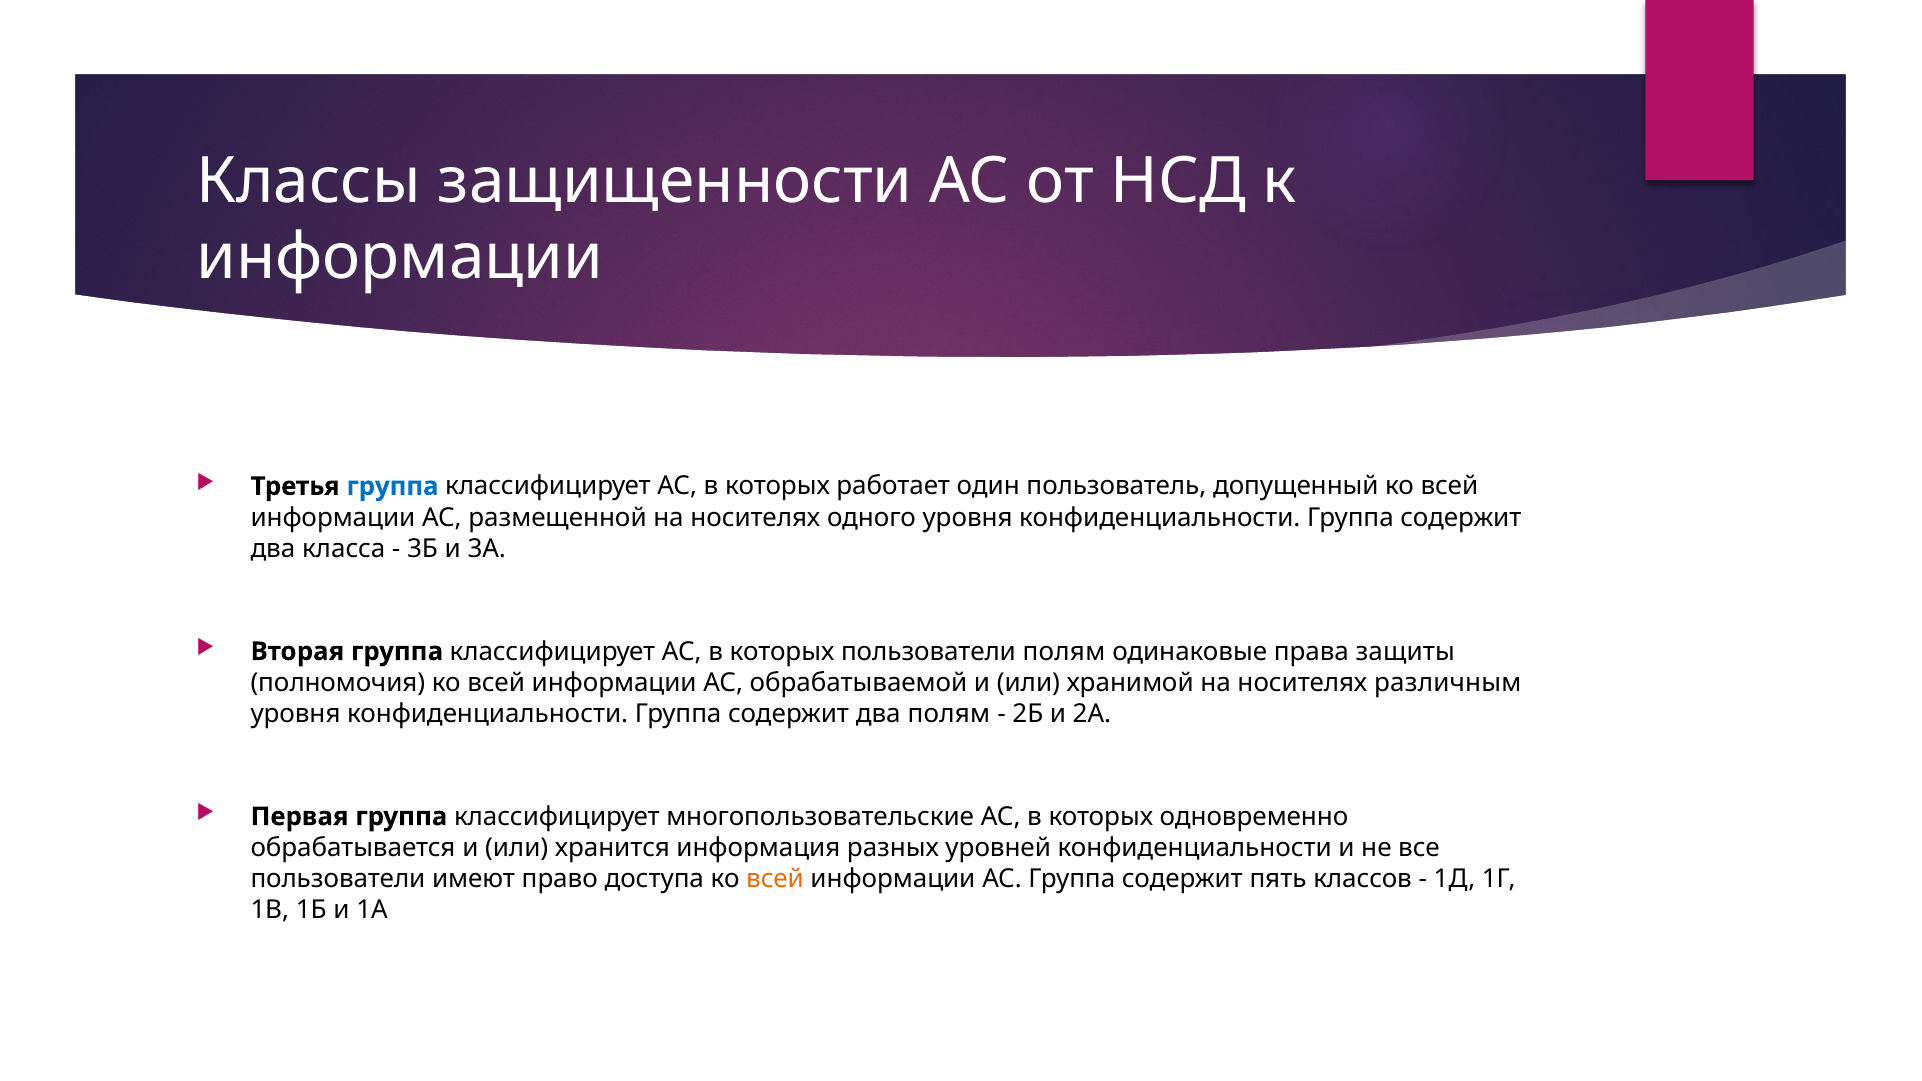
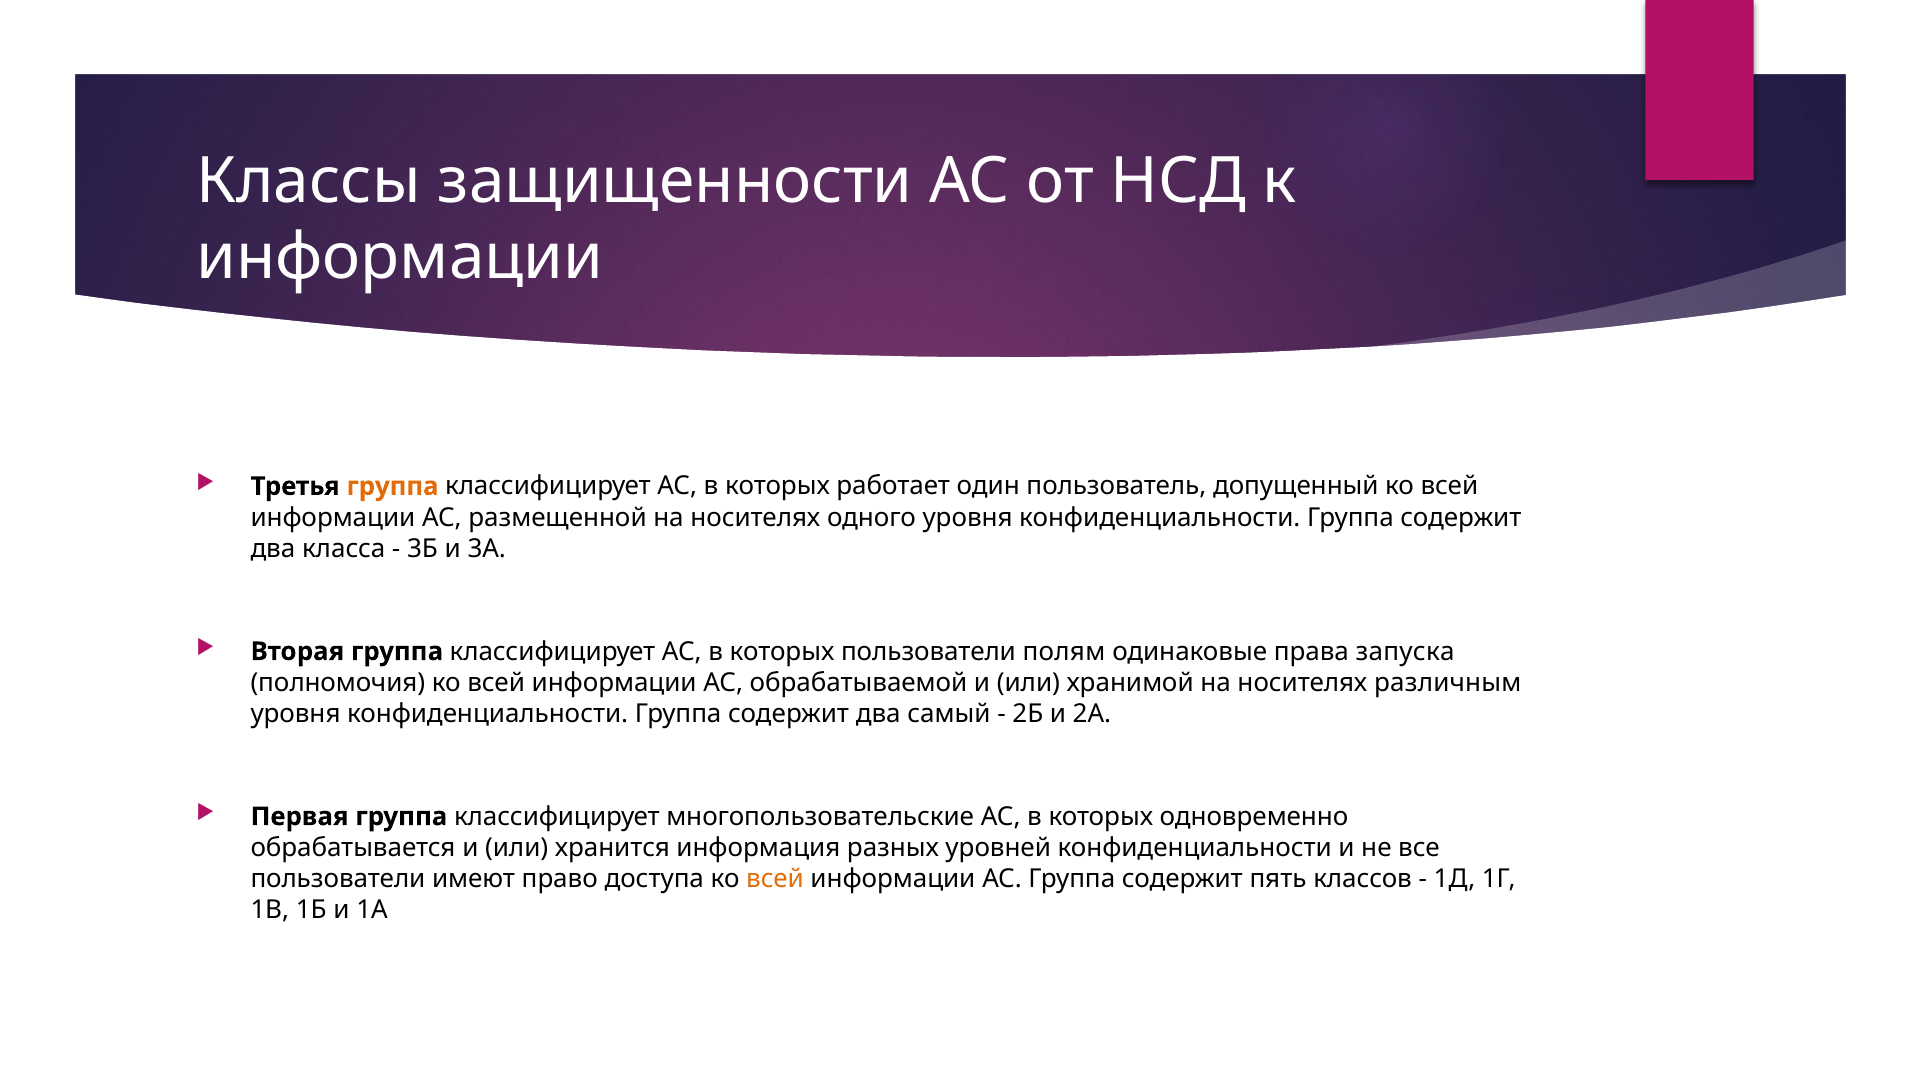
группа at (393, 486) colour: blue -> orange
защиты: защиты -> запуска
два полям: полям -> самый
